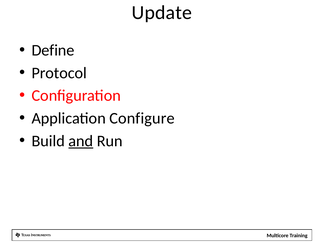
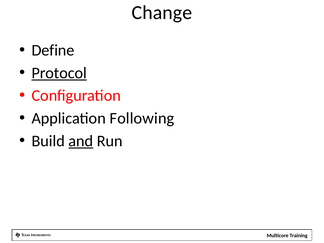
Update: Update -> Change
Protocol underline: none -> present
Configure: Configure -> Following
